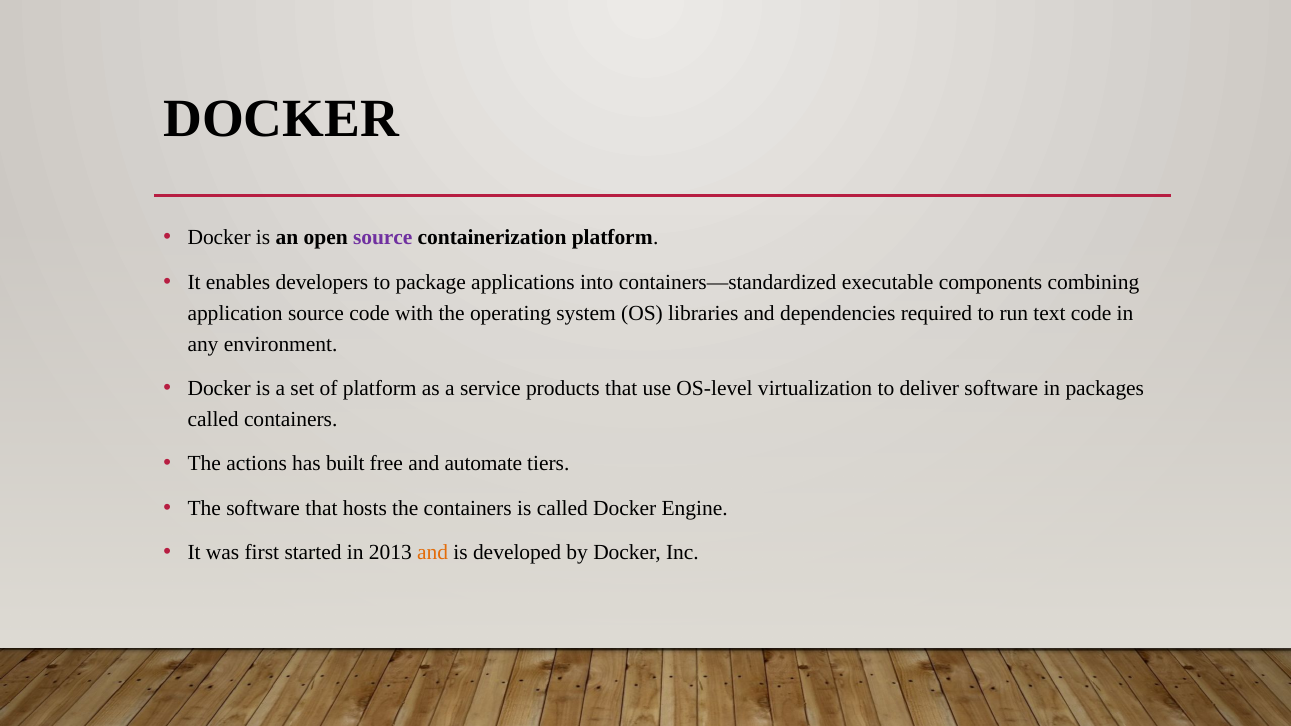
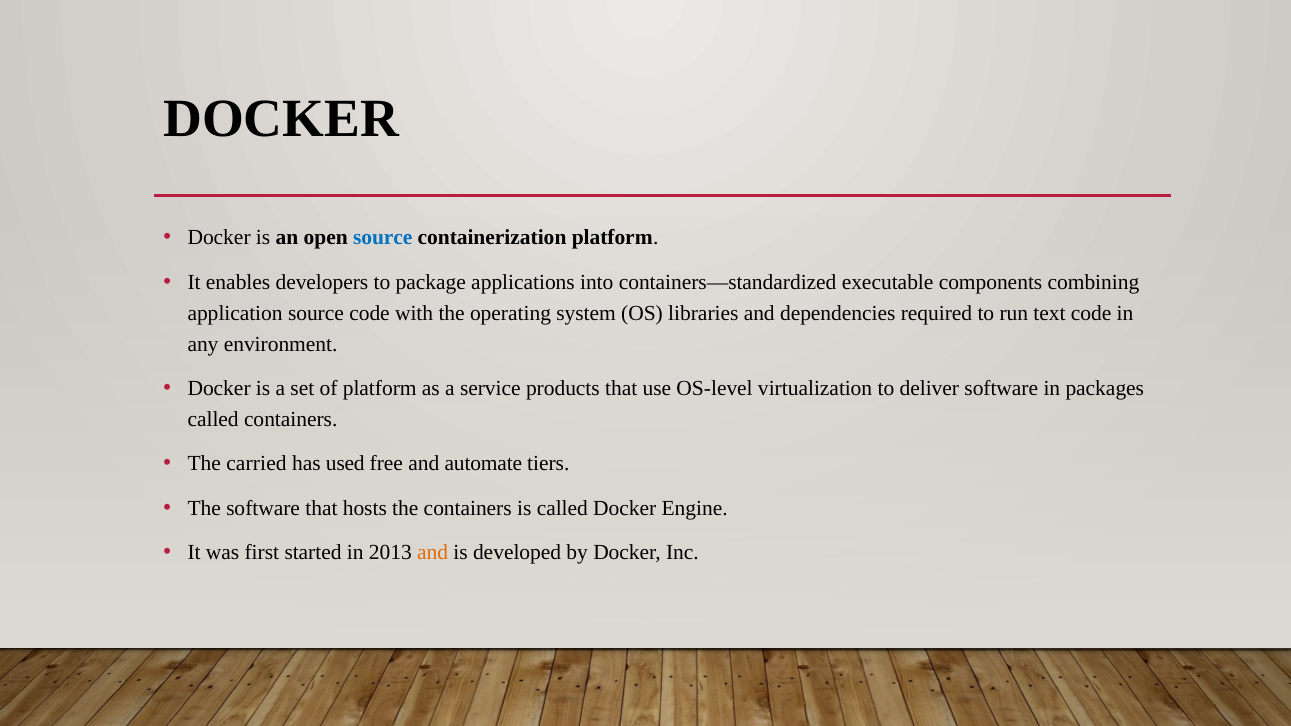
source at (383, 238) colour: purple -> blue
actions: actions -> carried
built: built -> used
